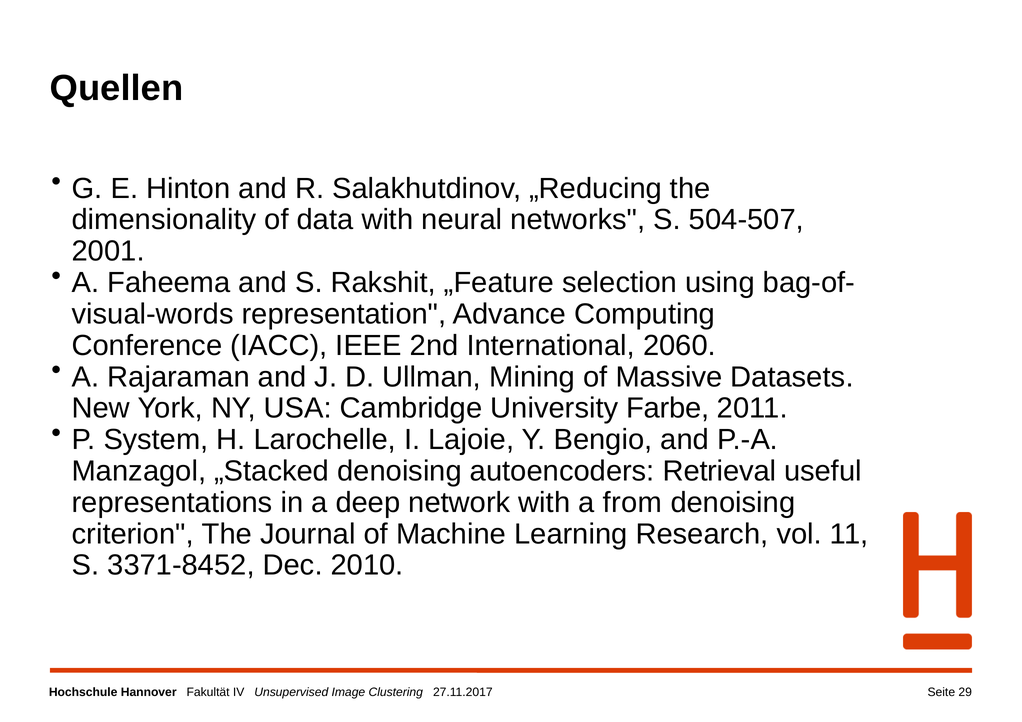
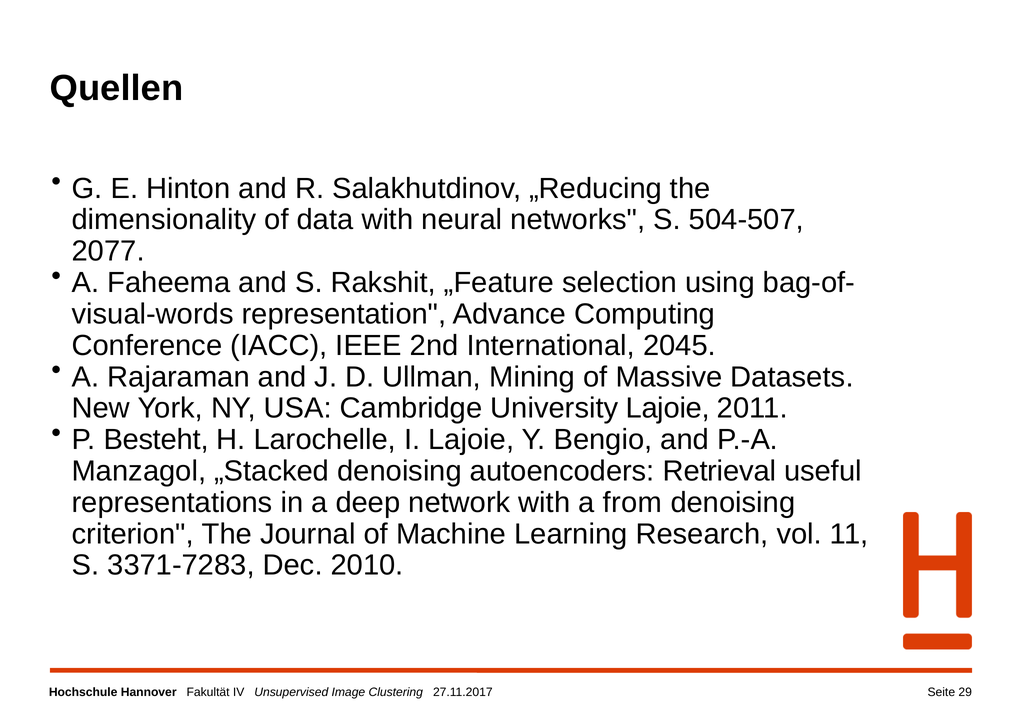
2001: 2001 -> 2077
2060: 2060 -> 2045
University Farbe: Farbe -> Lajoie
System: System -> Besteht
3371-8452: 3371-8452 -> 3371-7283
